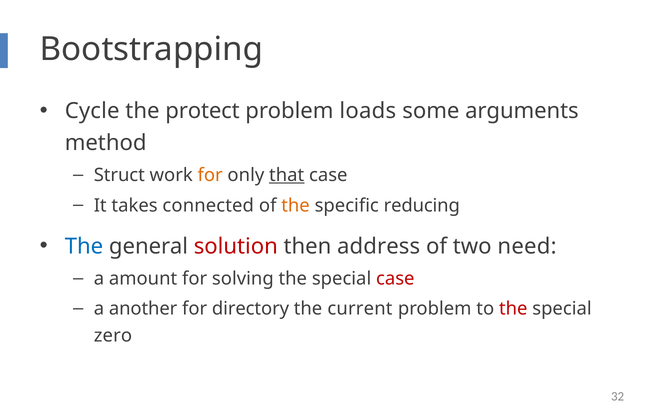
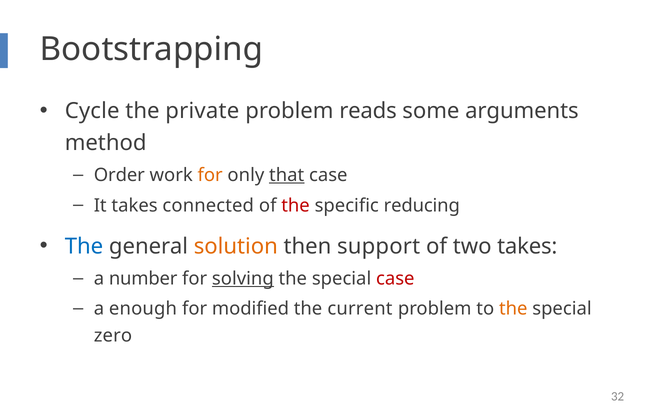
protect: protect -> private
loads: loads -> reads
Struct: Struct -> Order
the at (296, 205) colour: orange -> red
solution colour: red -> orange
address: address -> support
two need: need -> takes
amount: amount -> number
solving underline: none -> present
another: another -> enough
directory: directory -> modified
the at (513, 309) colour: red -> orange
